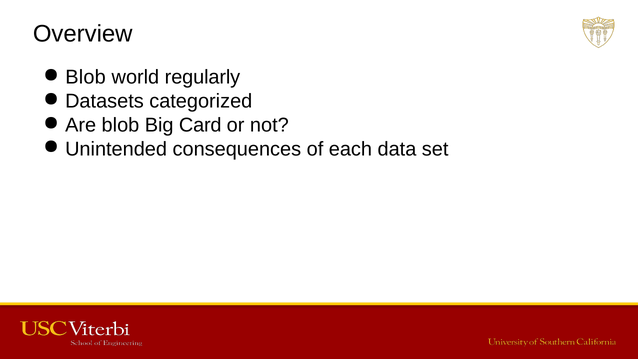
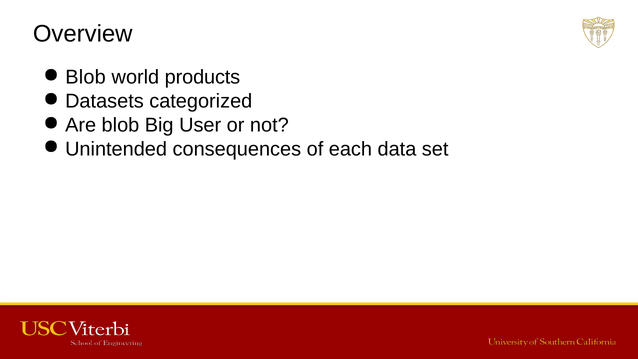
regularly: regularly -> products
Card: Card -> User
